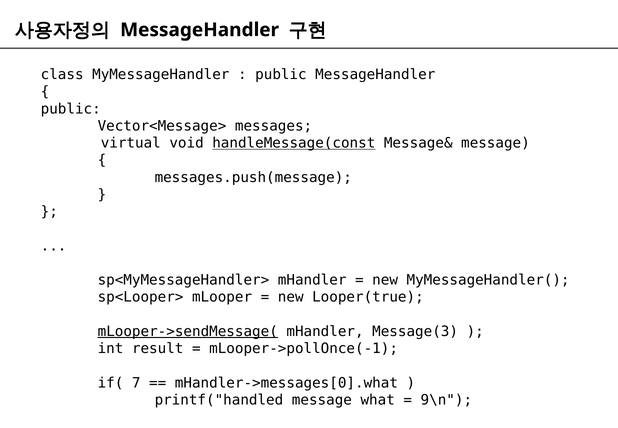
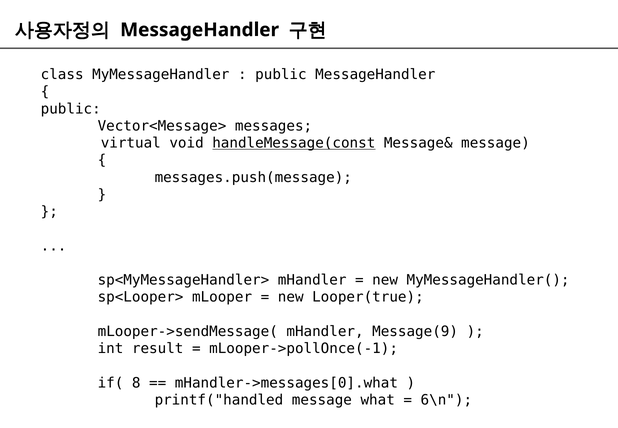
mLooper->sendMessage( underline: present -> none
Message(3: Message(3 -> Message(9
7: 7 -> 8
9\n: 9\n -> 6\n
